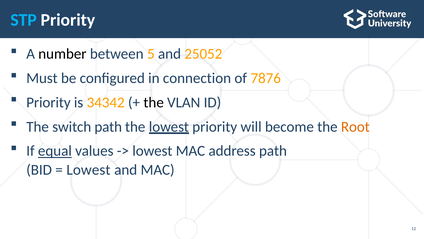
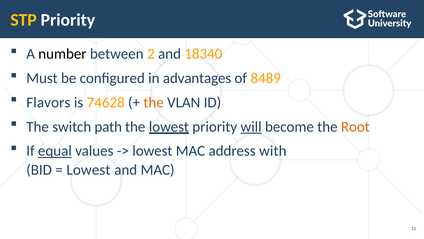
STP colour: light blue -> yellow
5: 5 -> 2
25052: 25052 -> 18340
connection: connection -> advantages
7876: 7876 -> 8489
Priority at (48, 102): Priority -> Flavors
34342: 34342 -> 74628
the at (154, 102) colour: black -> orange
will underline: none -> present
address path: path -> with
